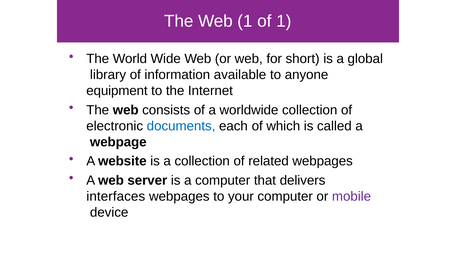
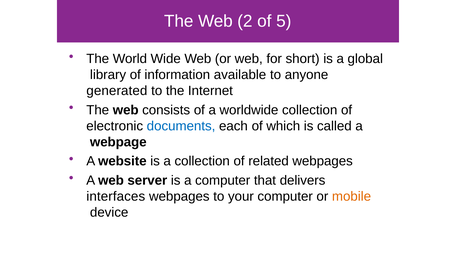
Web 1: 1 -> 2
of 1: 1 -> 5
equipment: equipment -> generated
mobile colour: purple -> orange
